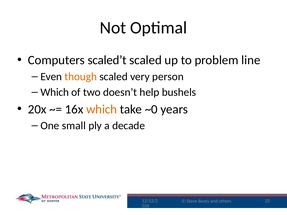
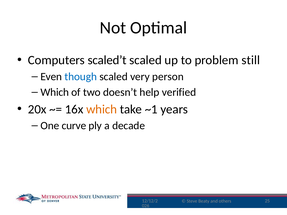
line: line -> still
though colour: orange -> blue
bushels: bushels -> verified
~0: ~0 -> ~1
small: small -> curve
